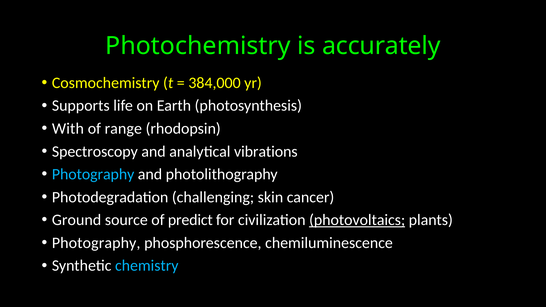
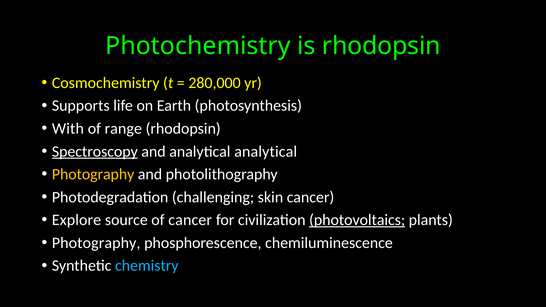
is accurately: accurately -> rhodopsin
384,000: 384,000 -> 280,000
Spectroscopy underline: none -> present
analytical vibrations: vibrations -> analytical
Photography at (93, 174) colour: light blue -> yellow
Ground: Ground -> Explore
of predict: predict -> cancer
